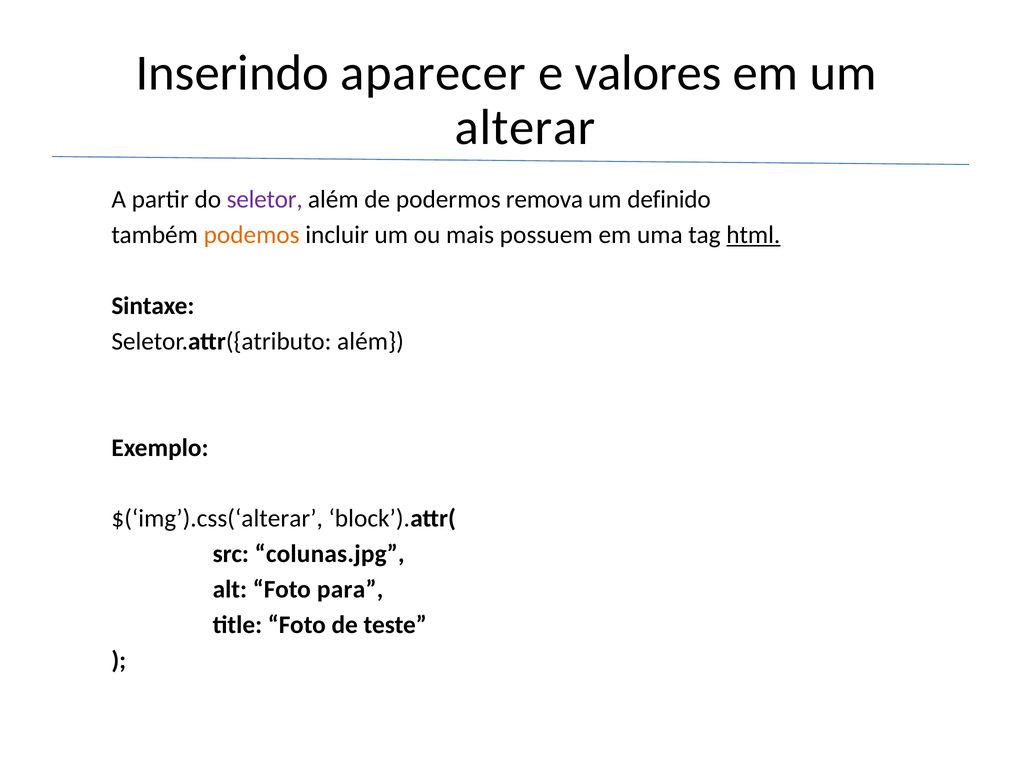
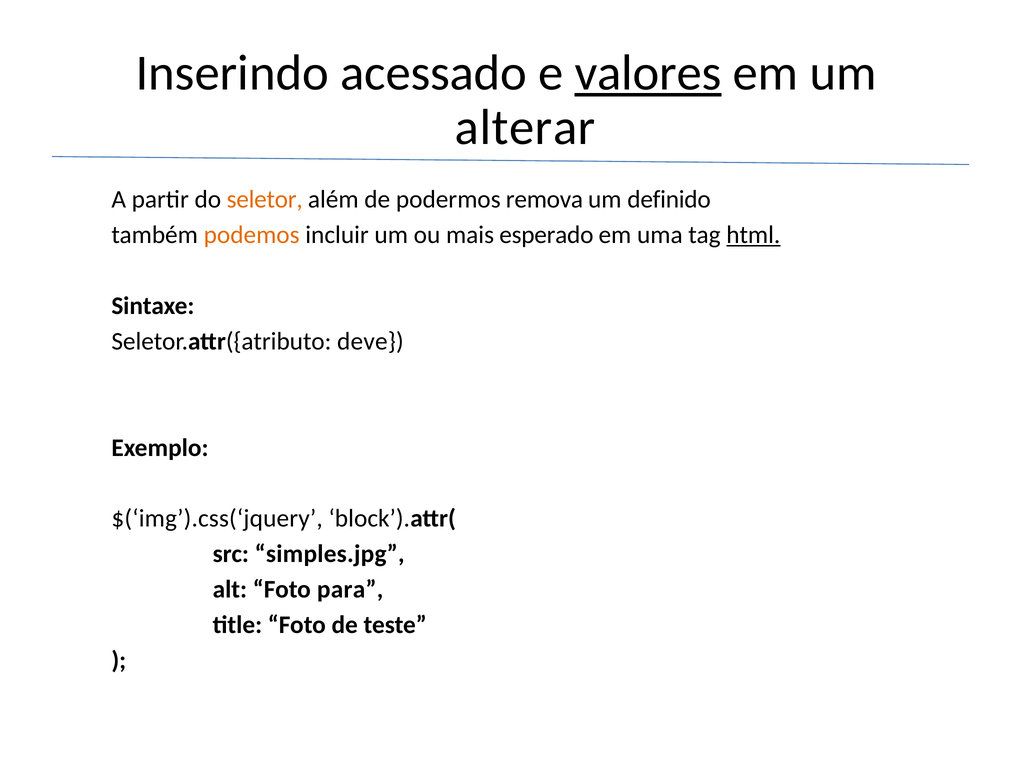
aparecer: aparecer -> acessado
valores underline: none -> present
seletor colour: purple -> orange
possuem: possuem -> esperado
Seletor.attr({atributo além: além -> deve
$(‘img’).css(‘alterar: $(‘img’).css(‘alterar -> $(‘img’).css(‘jquery
colunas.jpg: colunas.jpg -> simples.jpg
